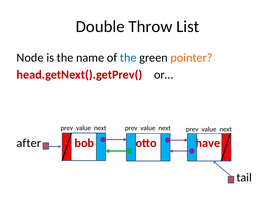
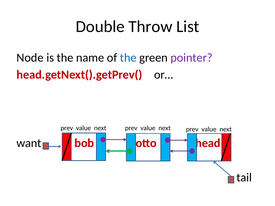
pointer colour: orange -> purple
after: after -> want
have: have -> head
